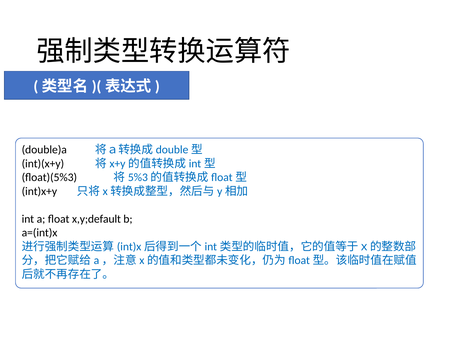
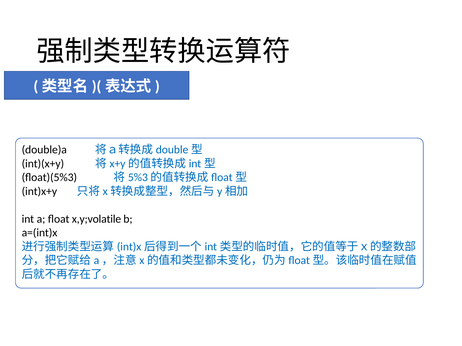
x,y;default: x,y;default -> x,y;volatile
